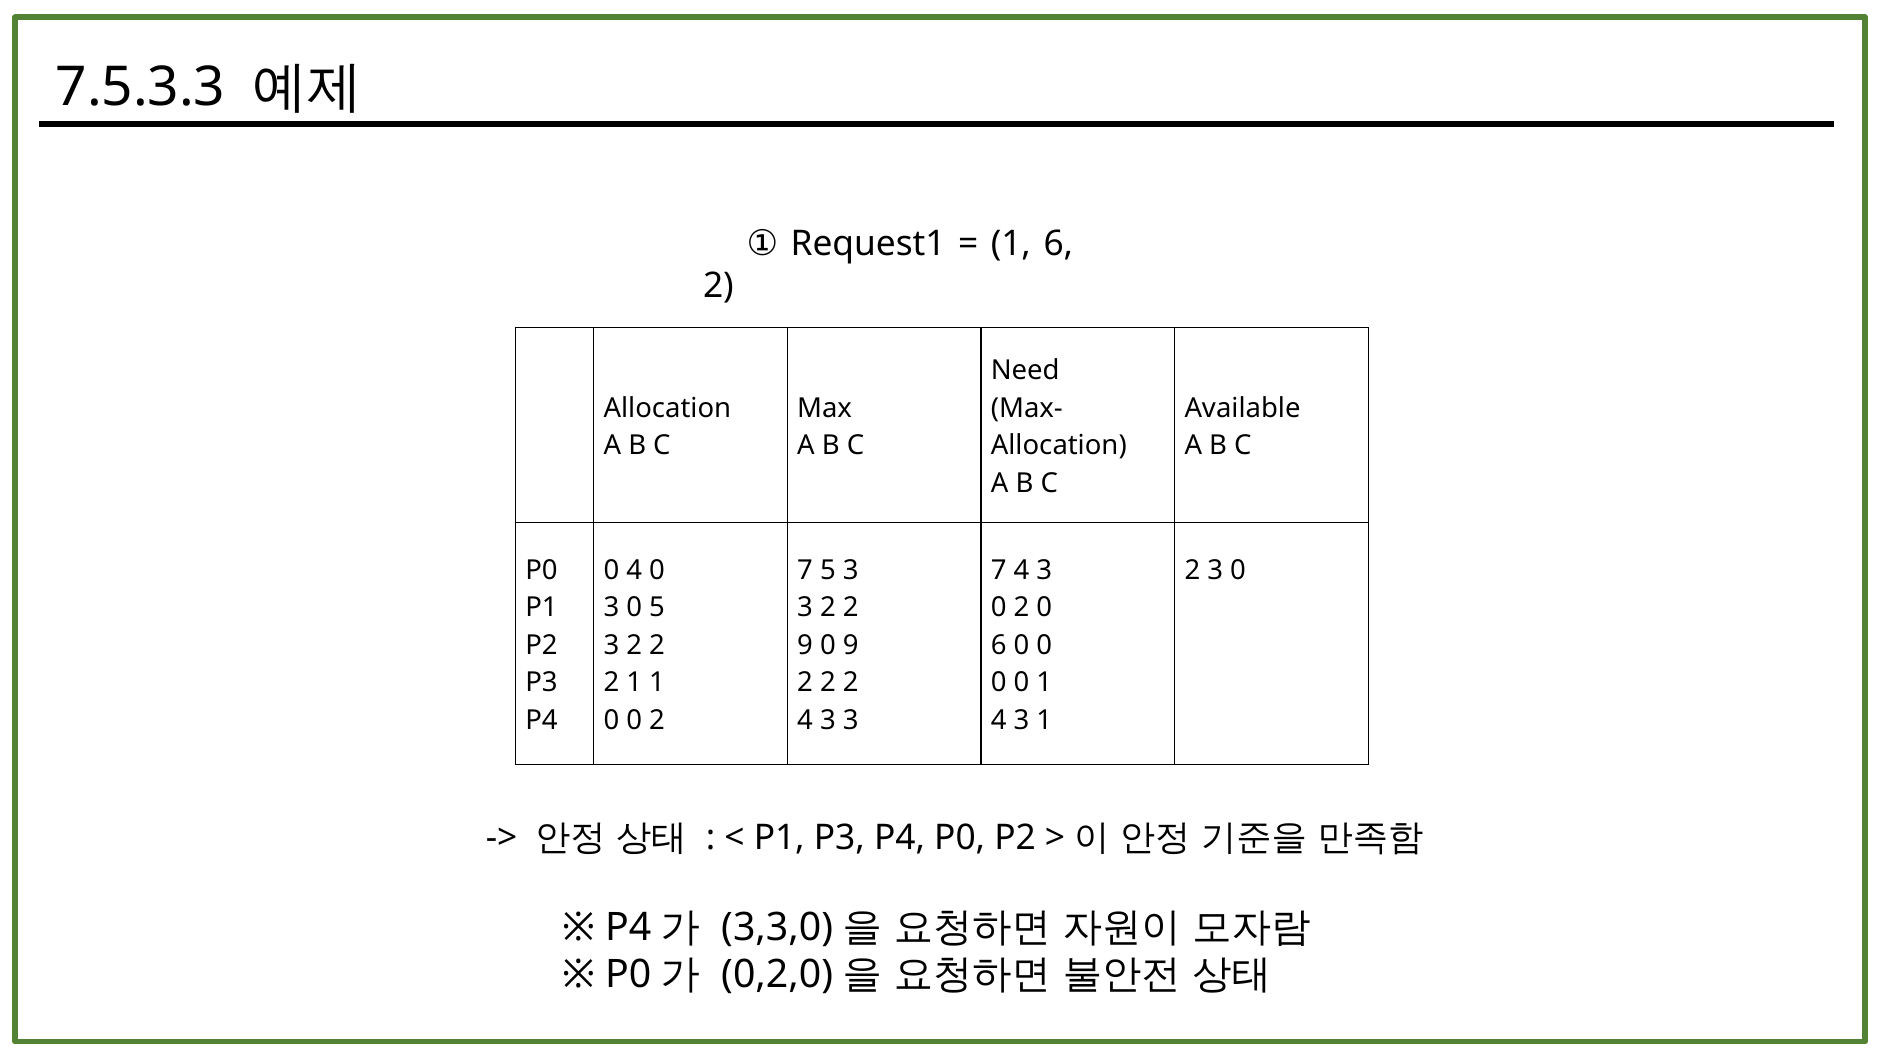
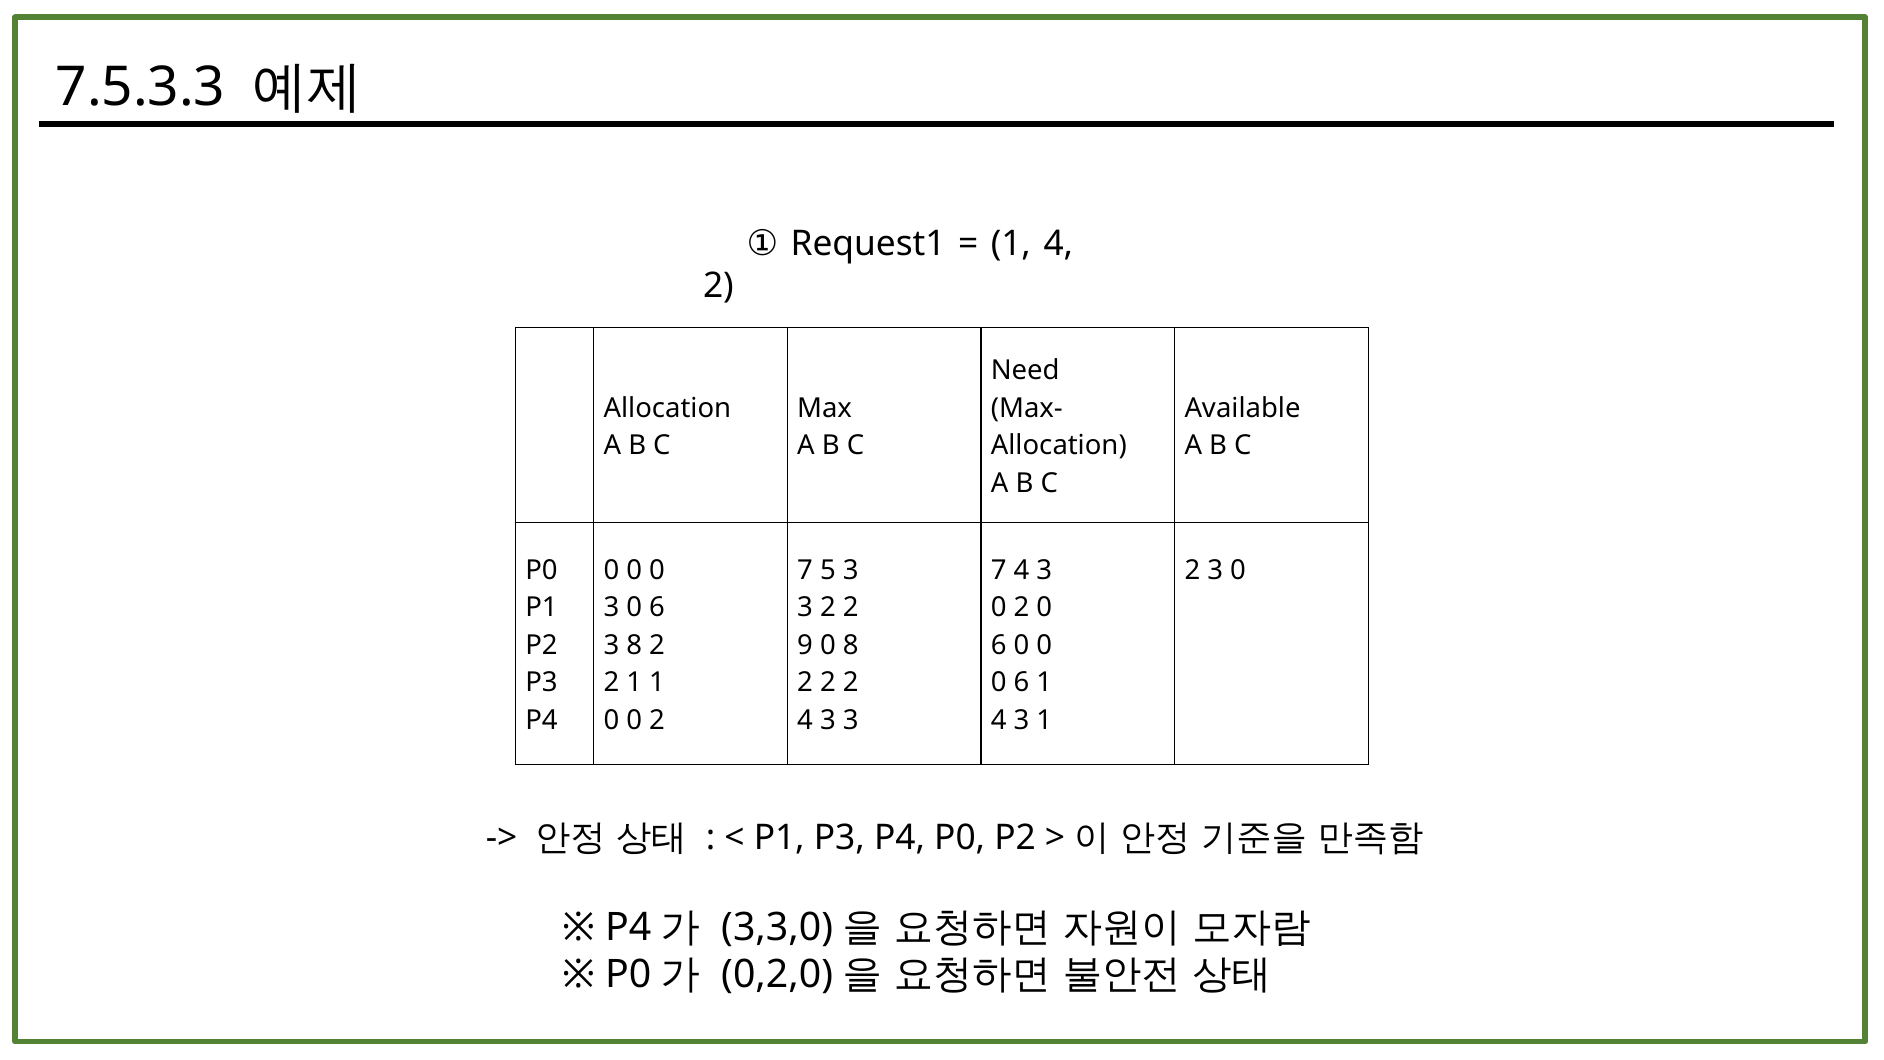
6 at (1058, 243): 6 -> 4
4 at (634, 570): 4 -> 0
3 0 5: 5 -> 6
2 at (634, 645): 2 -> 8
0 9: 9 -> 8
0 at (1022, 683): 0 -> 6
